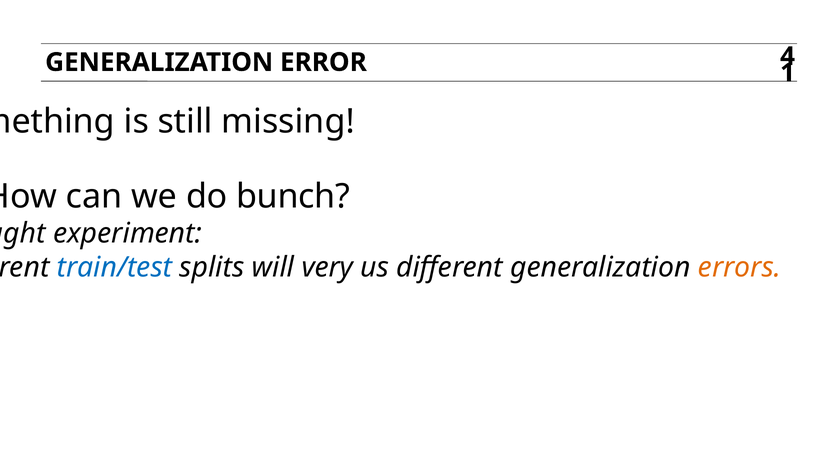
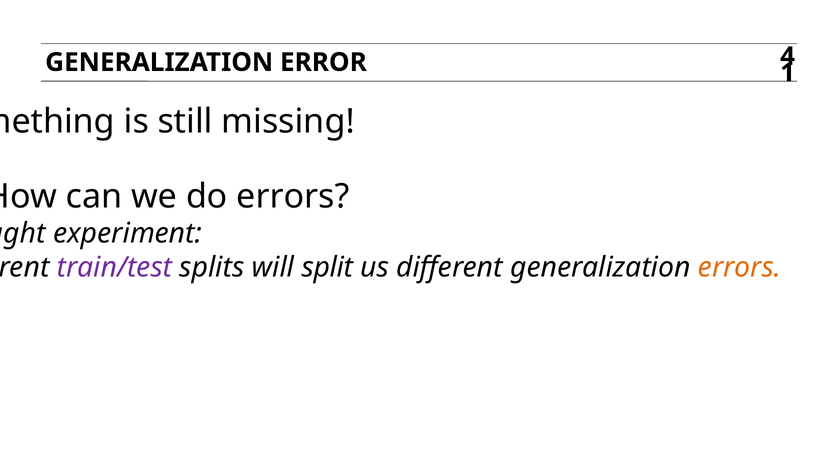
do bunch: bunch -> errors
train/test colour: blue -> purple
very: very -> split
